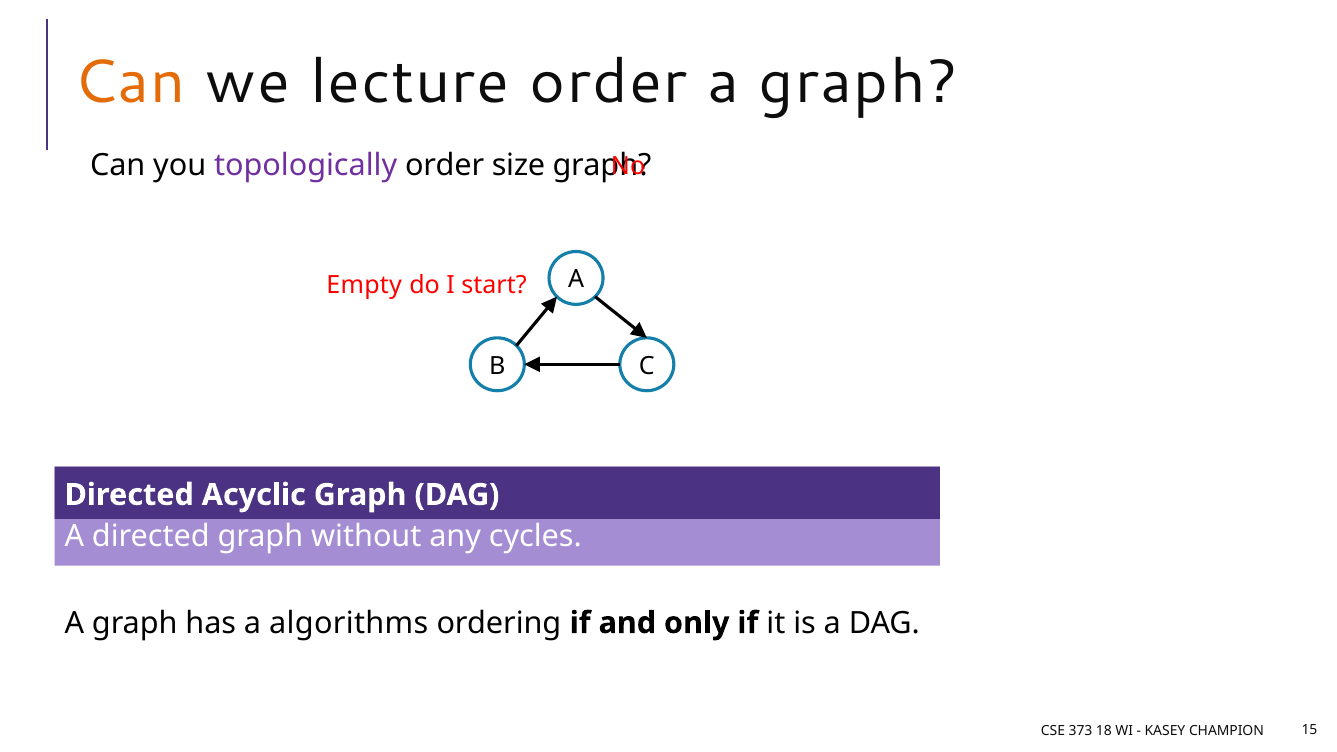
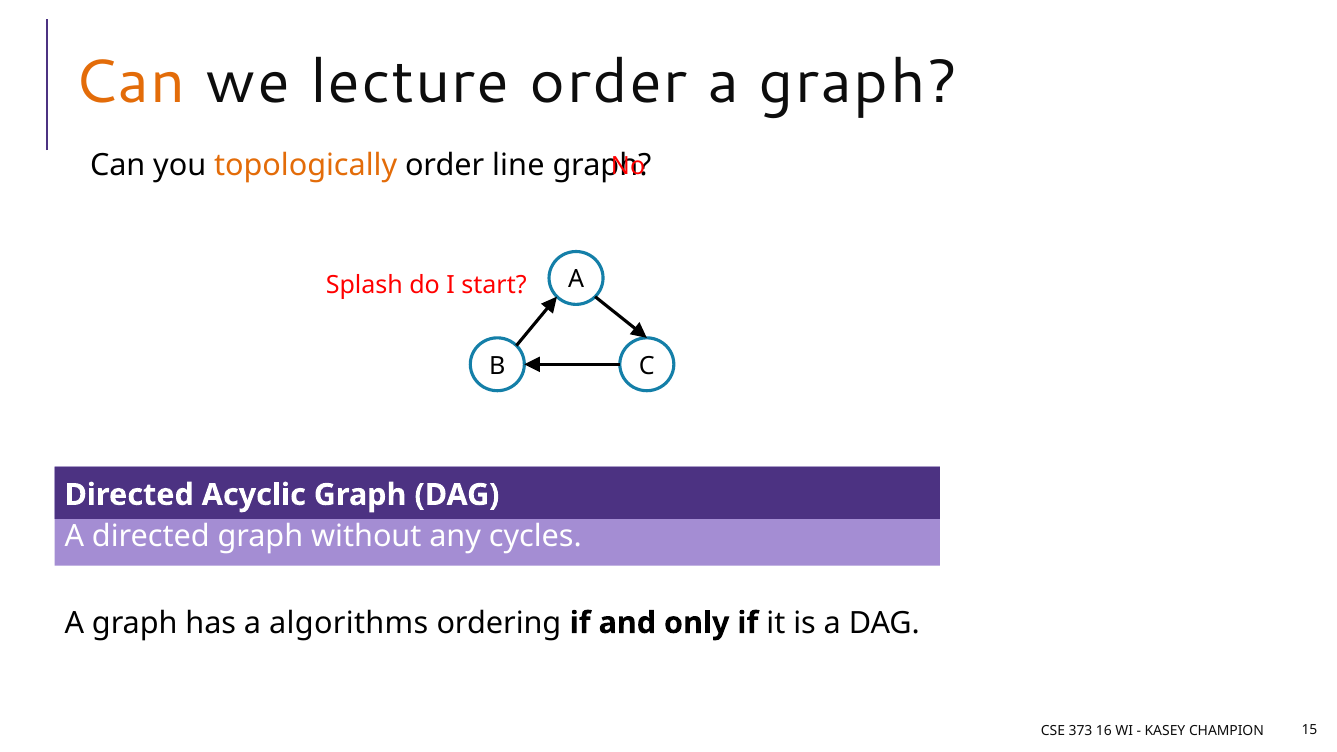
topologically colour: purple -> orange
size: size -> line
Empty: Empty -> Splash
18: 18 -> 16
